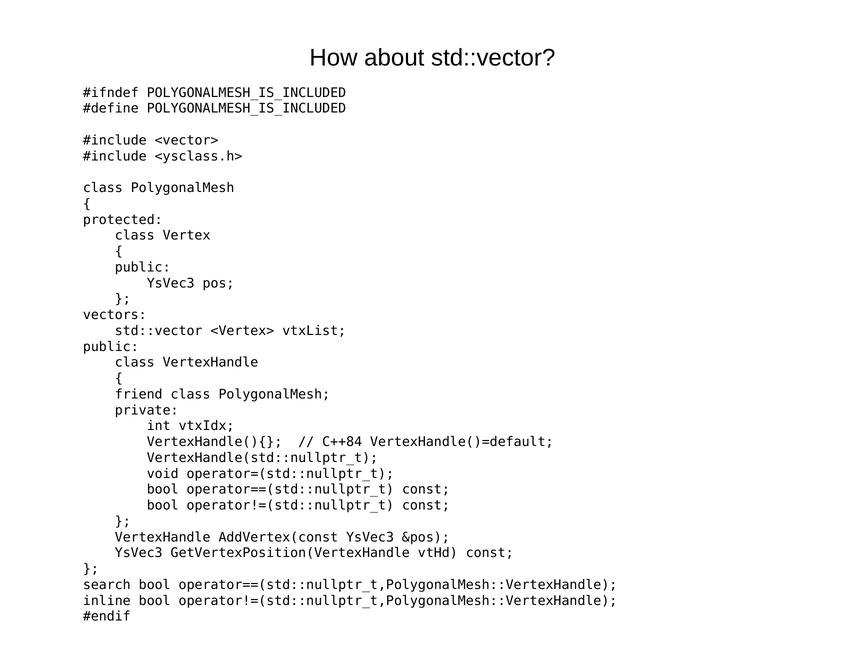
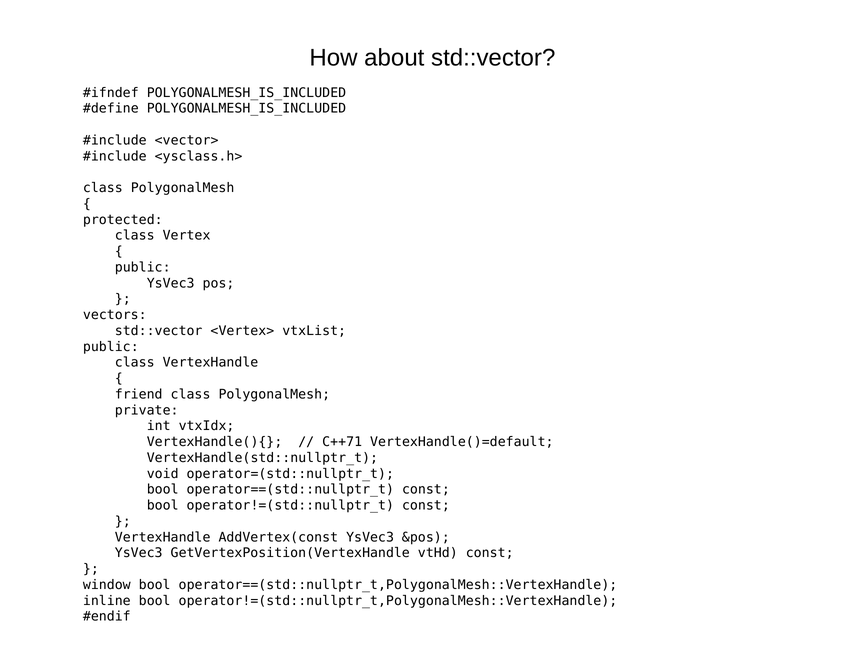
C++84: C++84 -> C++71
search: search -> window
